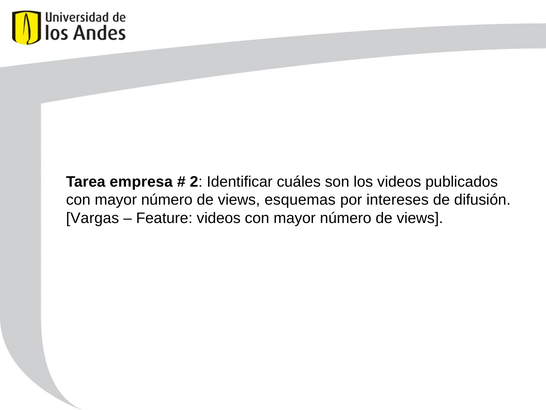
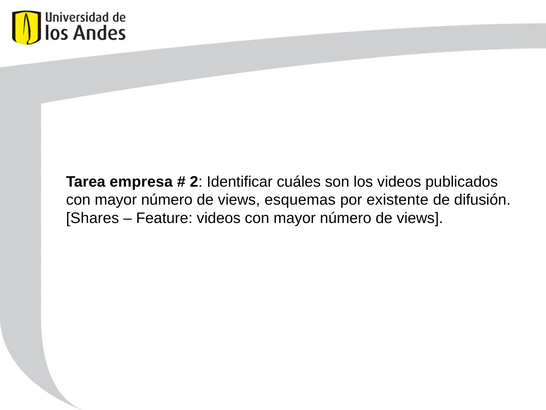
intereses: intereses -> existente
Vargas: Vargas -> Shares
